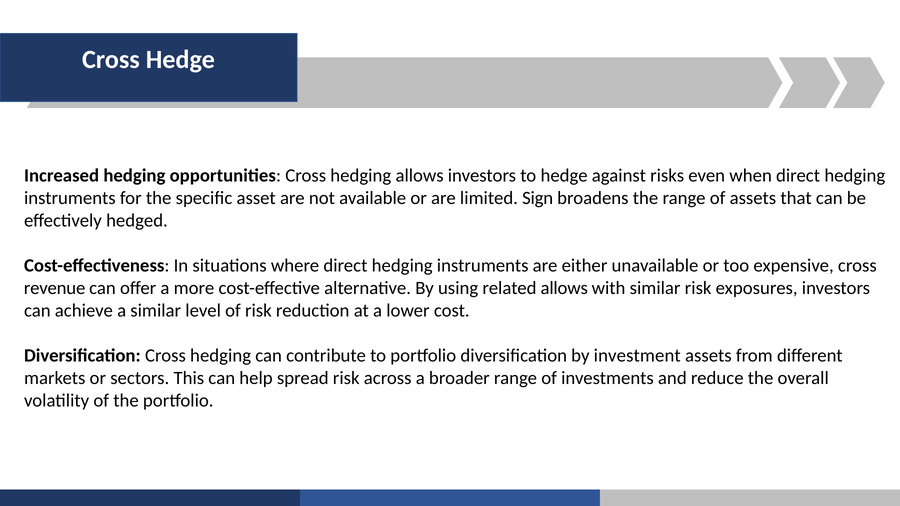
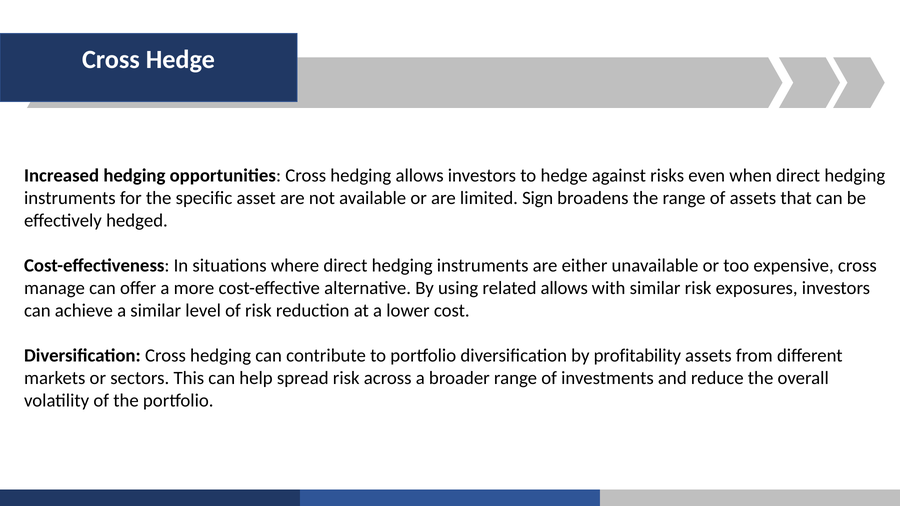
revenue: revenue -> manage
investment: investment -> profitability
